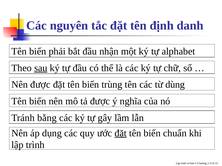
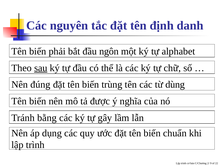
nhận: nhận -> ngôn
Nên được: được -> đúng
đặt at (121, 134) underline: present -> none
